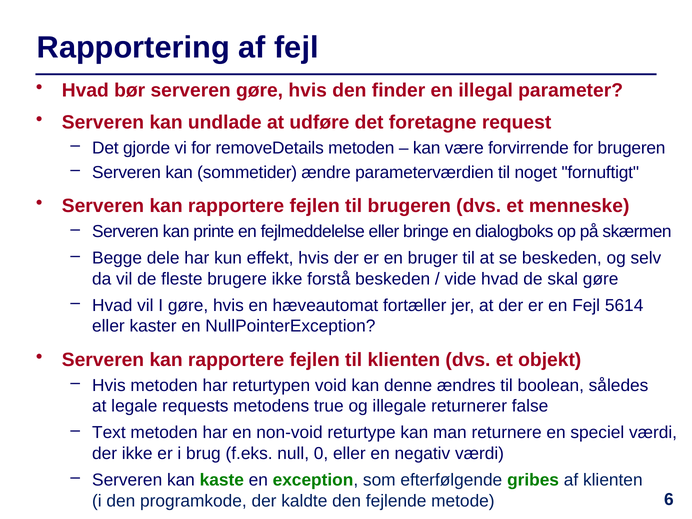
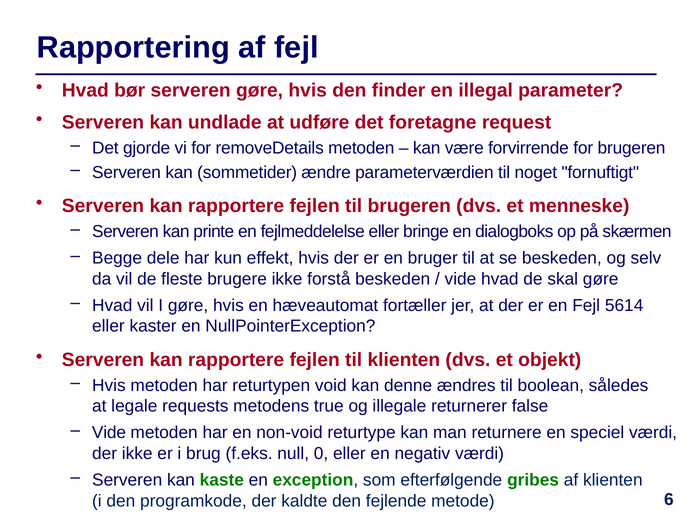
Text at (109, 433): Text -> Vide
